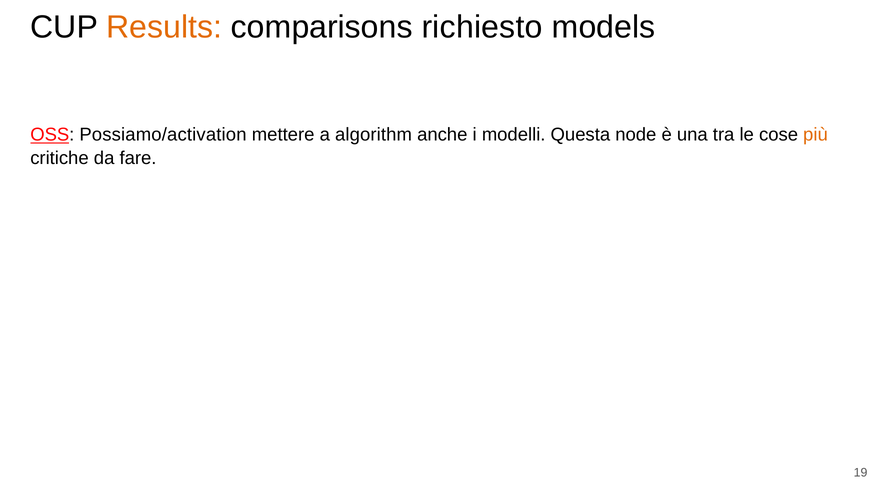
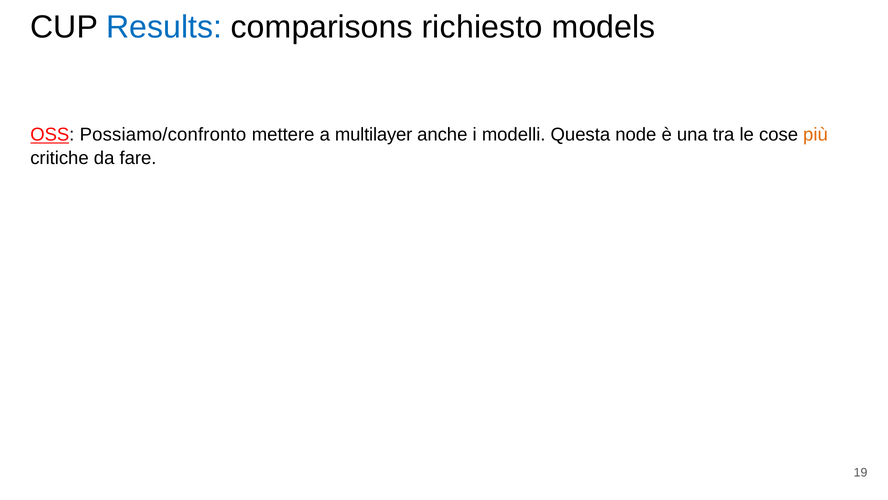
Results colour: orange -> blue
Possiamo/activation: Possiamo/activation -> Possiamo/confronto
algorithm: algorithm -> multilayer
